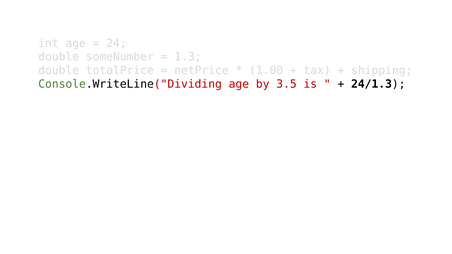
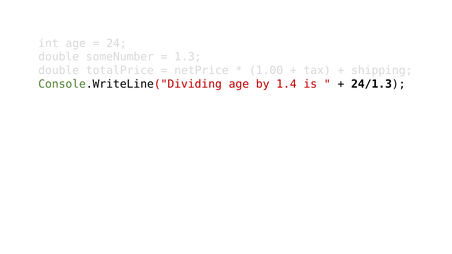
3.5: 3.5 -> 1.4
